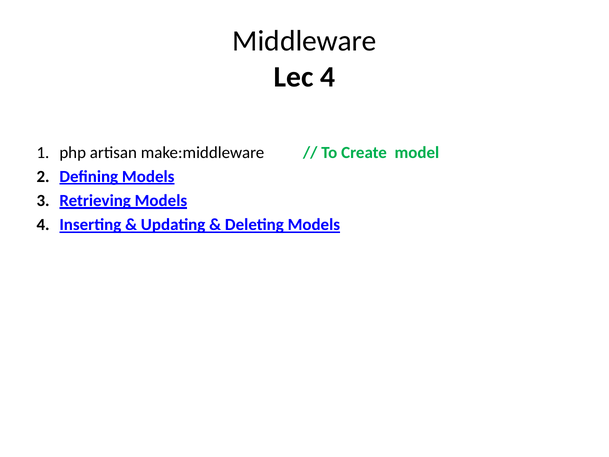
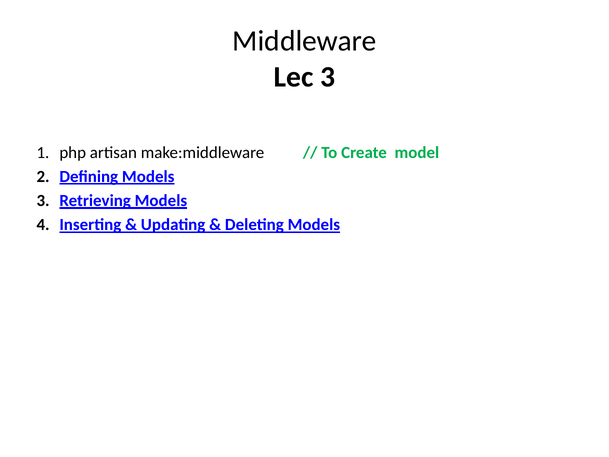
Lec 4: 4 -> 3
